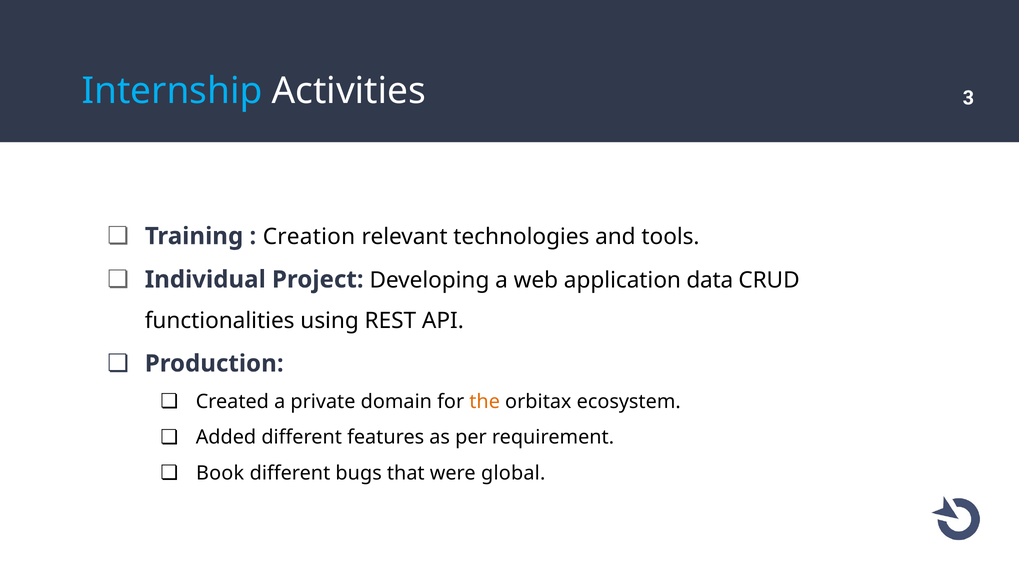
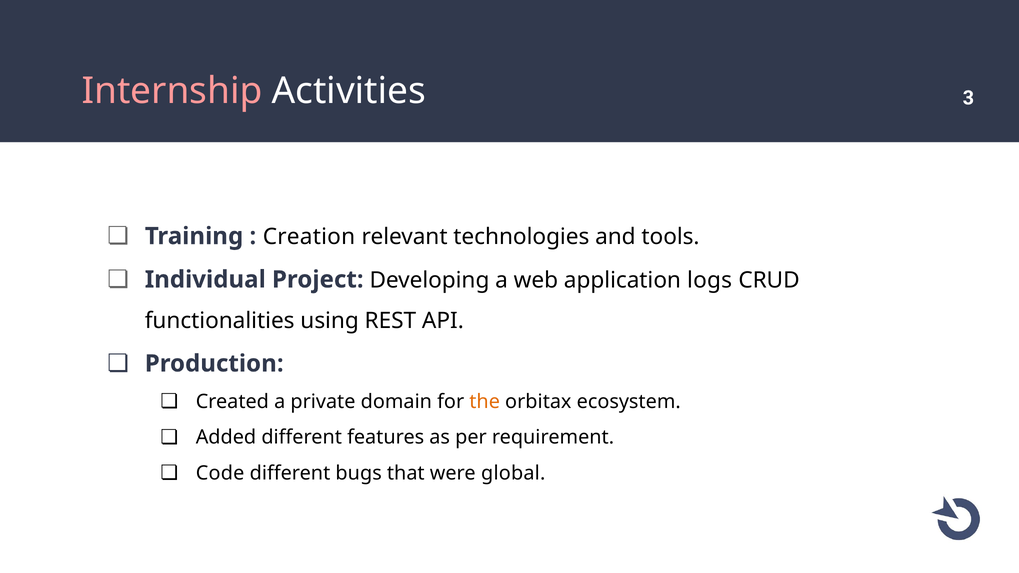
Internship colour: light blue -> pink
data: data -> logs
Book: Book -> Code
